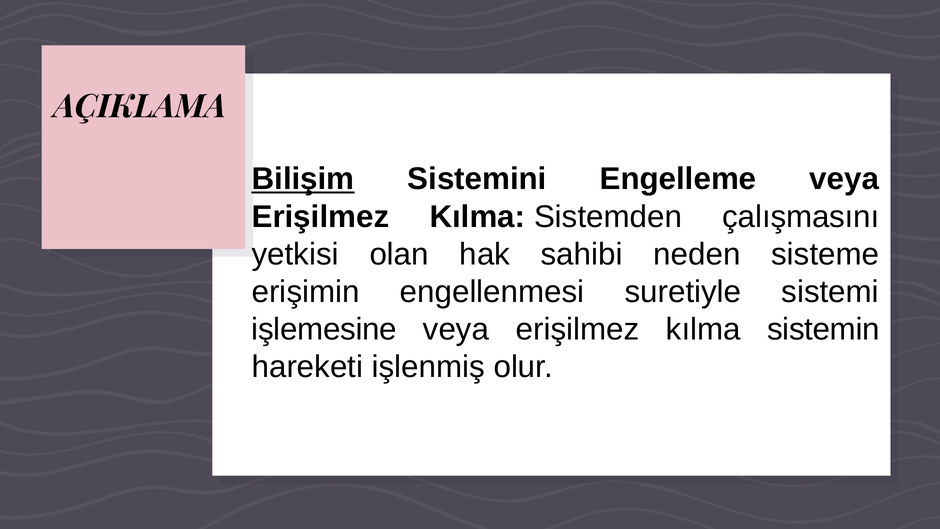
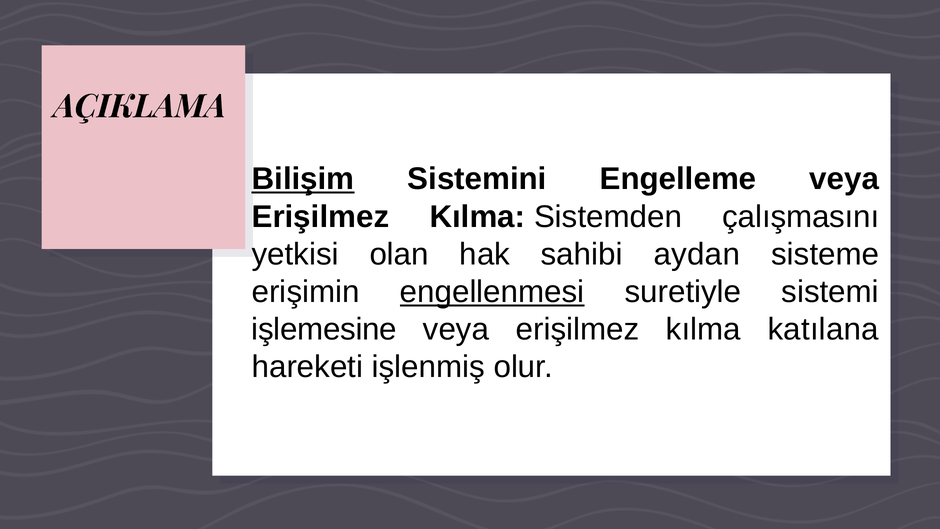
neden: neden -> aydan
engellenmesi underline: none -> present
sistemin: sistemin -> katılana
